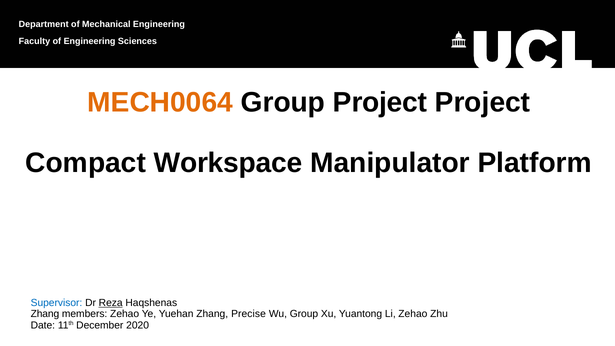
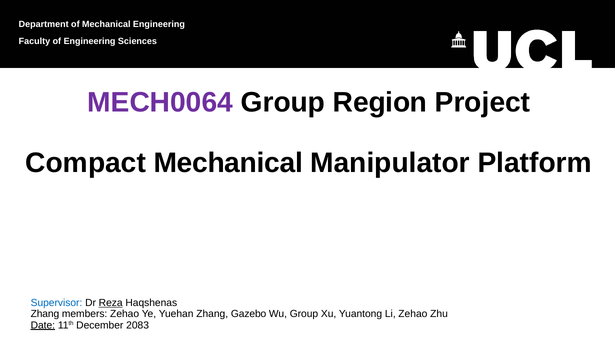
MECH0064 colour: orange -> purple
Group Project: Project -> Region
Compact Workspace: Workspace -> Mechanical
Precise: Precise -> Gazebo
Date underline: none -> present
2020: 2020 -> 2083
